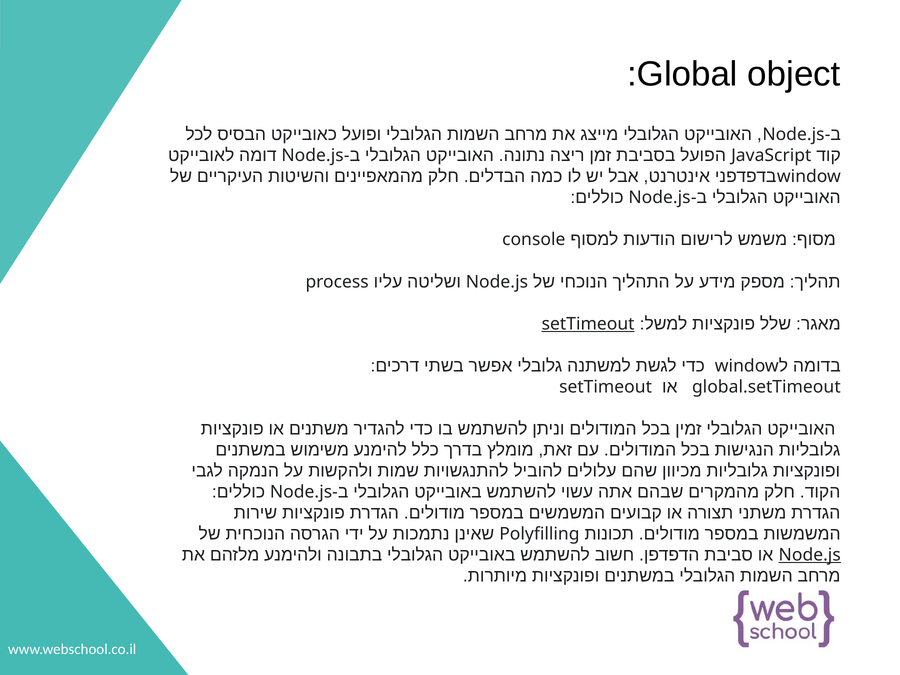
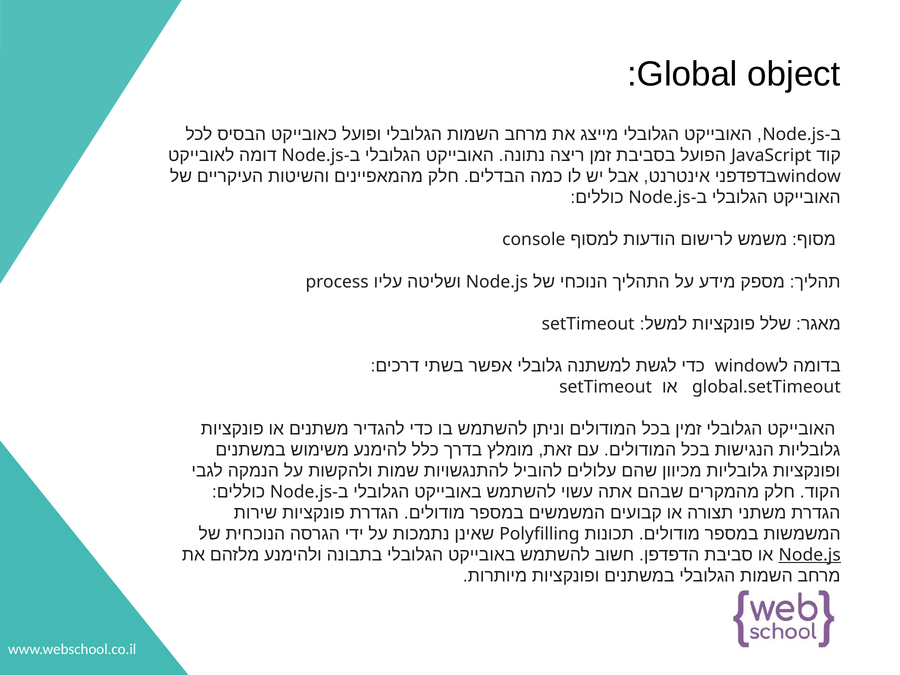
setTimeout at (588, 324) underline: present -> none
